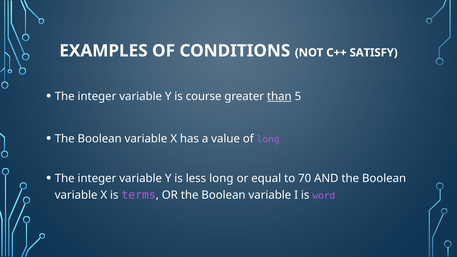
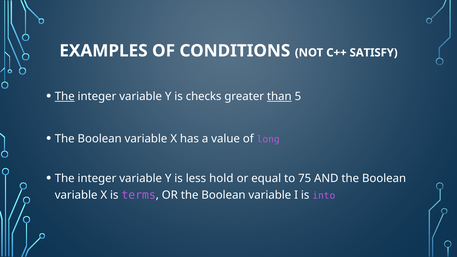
The at (65, 96) underline: none -> present
course: course -> checks
less long: long -> hold
70: 70 -> 75
word: word -> into
